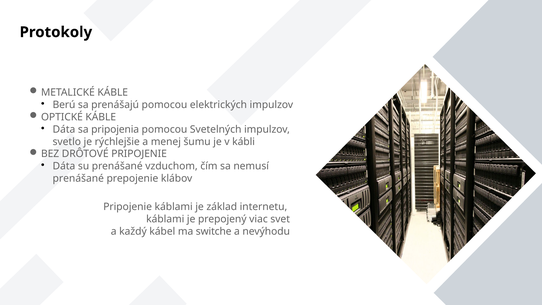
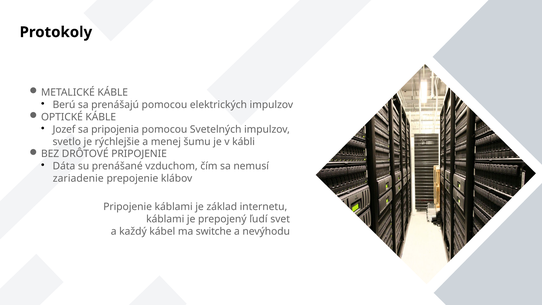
Dáta at (64, 129): Dáta -> Jozef
prenášané at (78, 178): prenášané -> zariadenie
viac: viac -> ľudí
